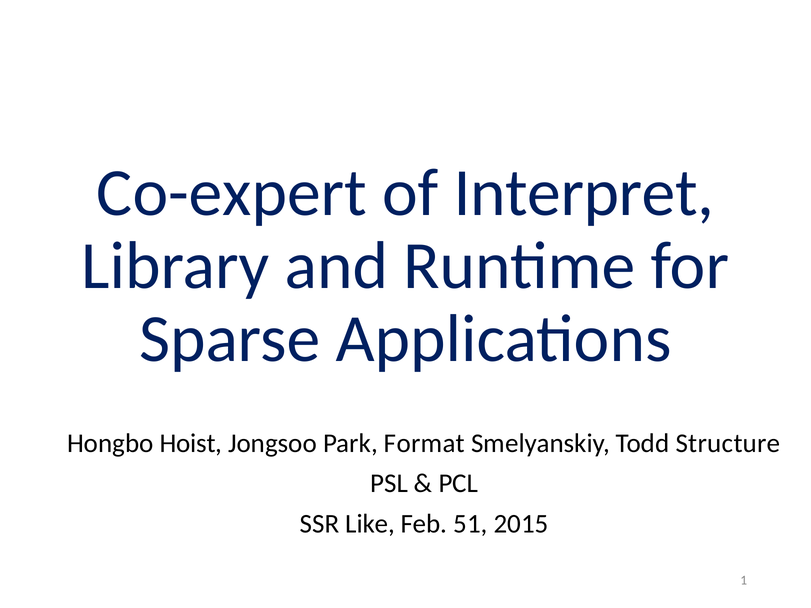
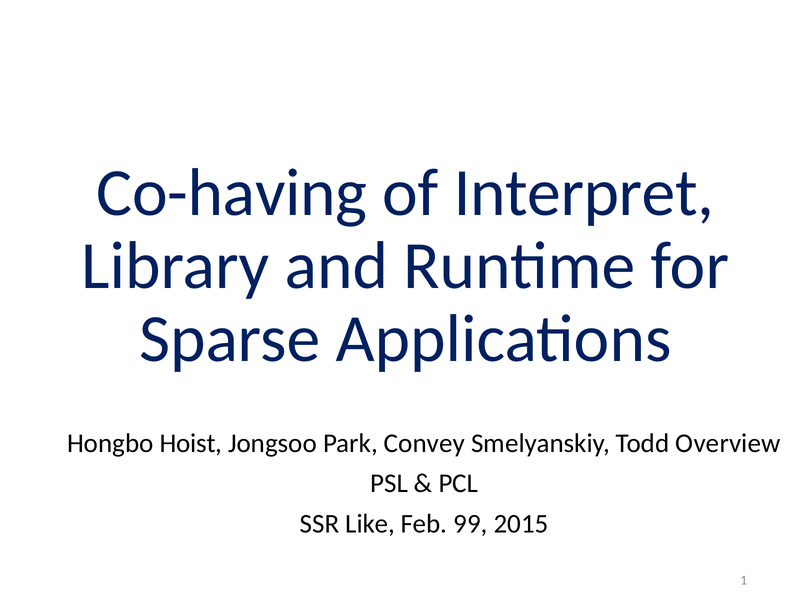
Co-expert: Co-expert -> Co-having
Format: Format -> Convey
Structure: Structure -> Overview
51: 51 -> 99
